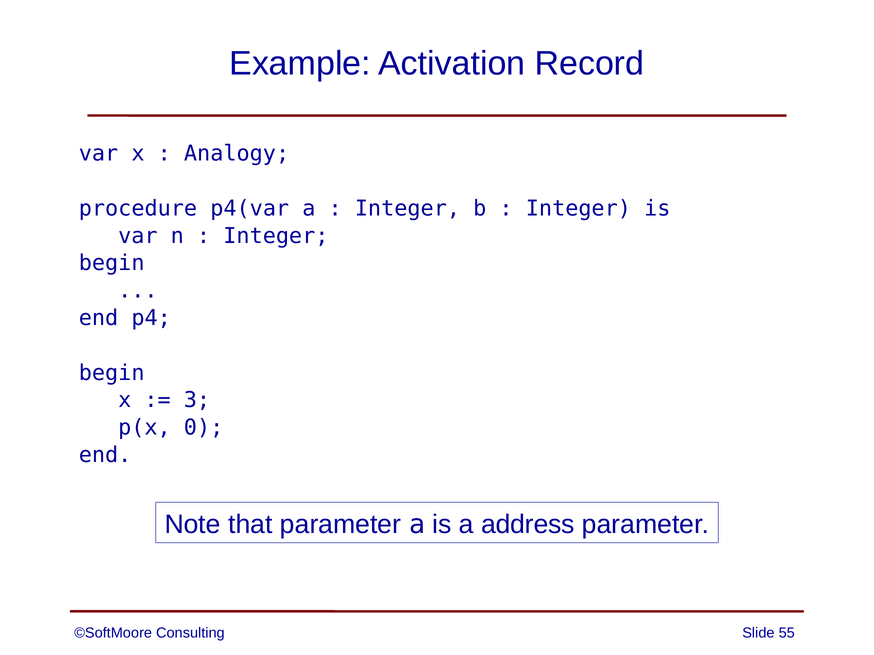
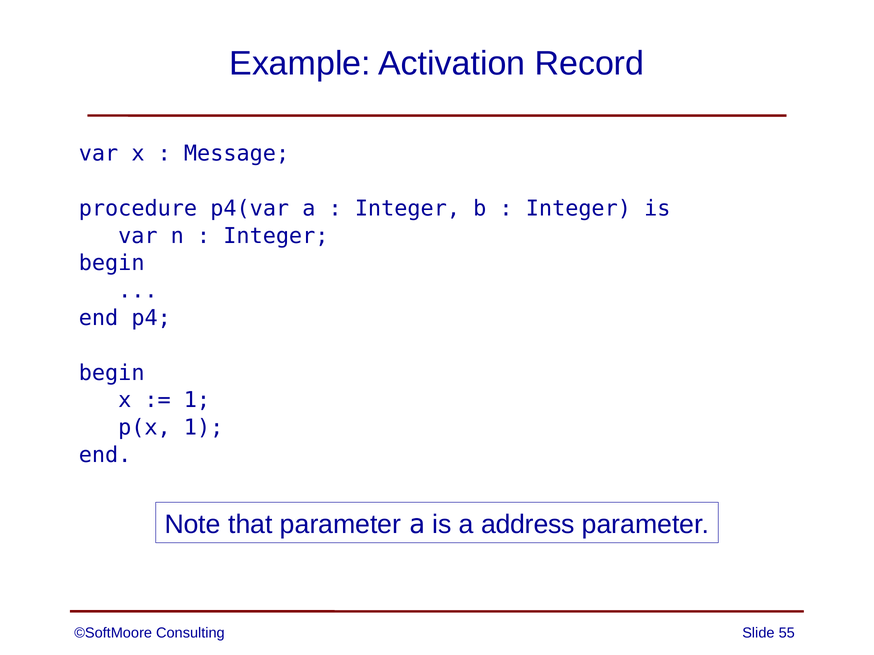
Analogy: Analogy -> Message
3 at (197, 401): 3 -> 1
p(x 0: 0 -> 1
